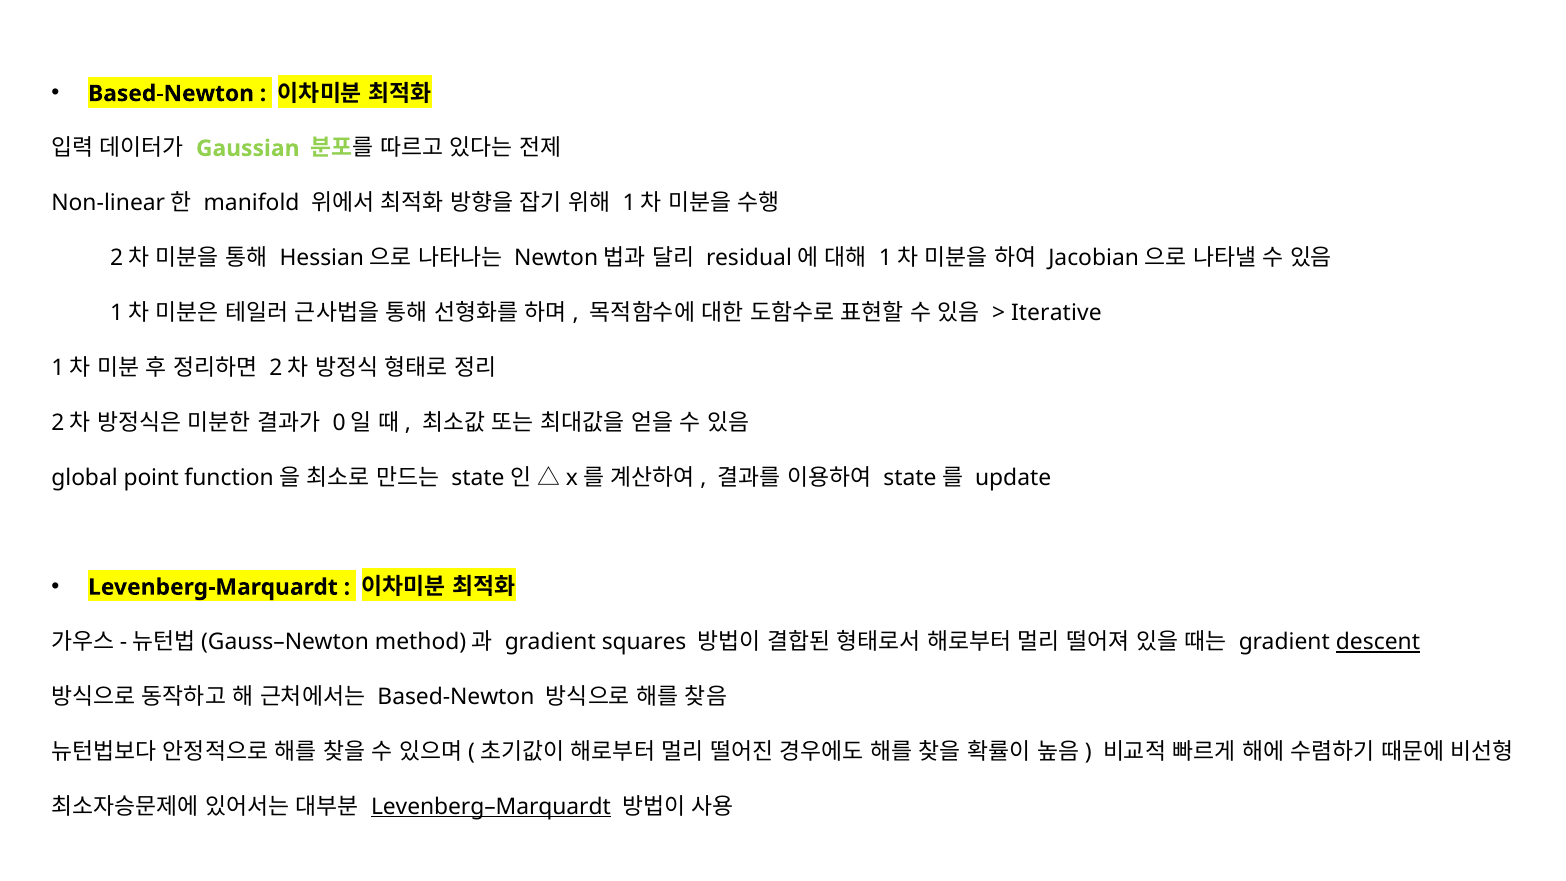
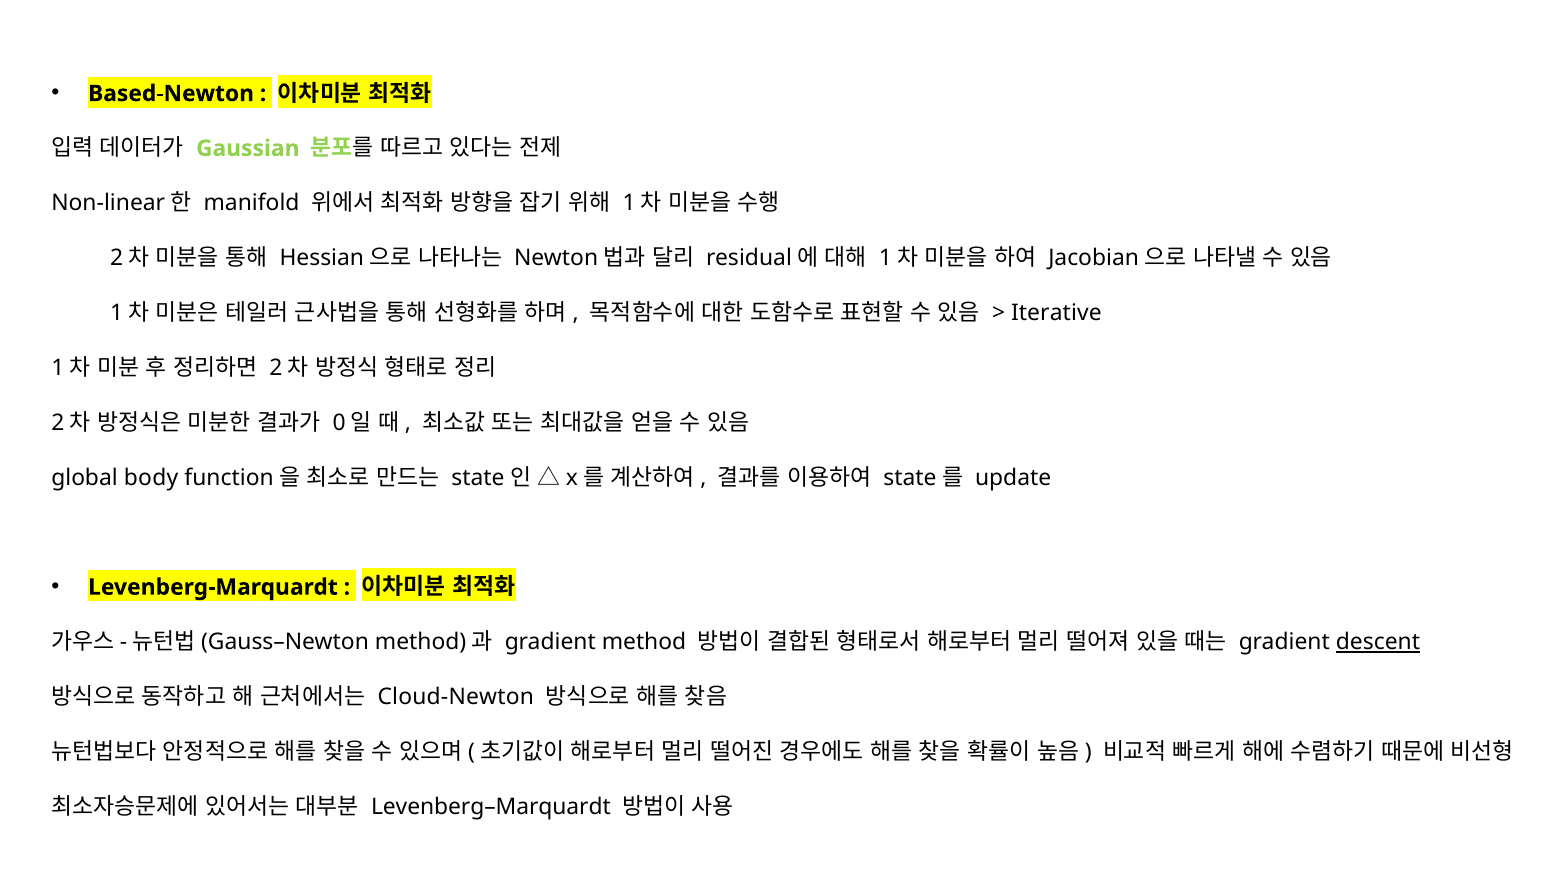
point: point -> body
squares: squares -> method
Based-Newton at (456, 697): Based-Newton -> Cloud-Newton
Levenberg–Marquardt underline: present -> none
